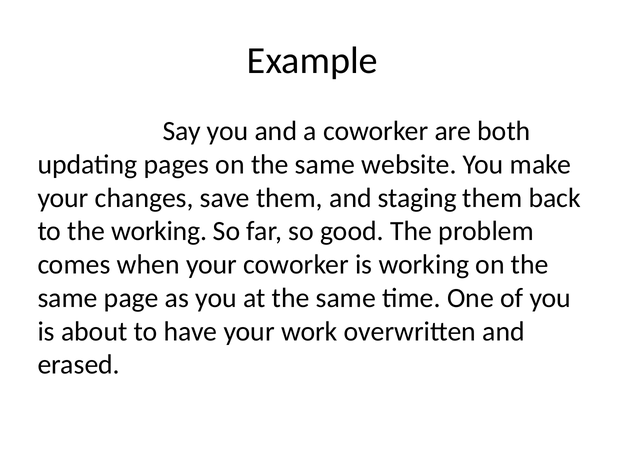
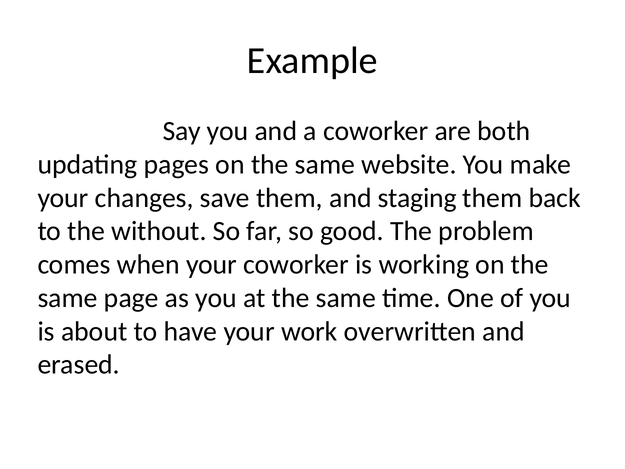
the working: working -> without
